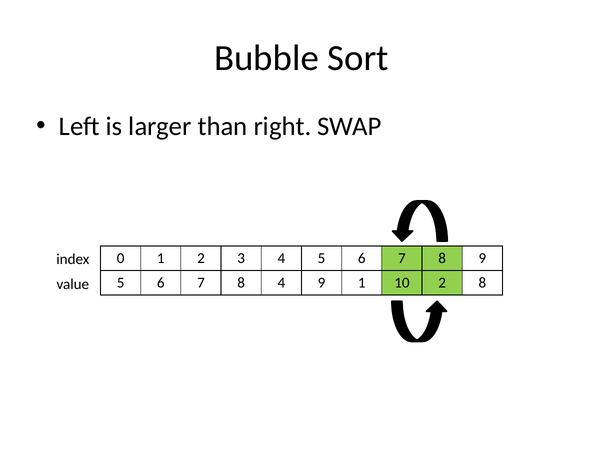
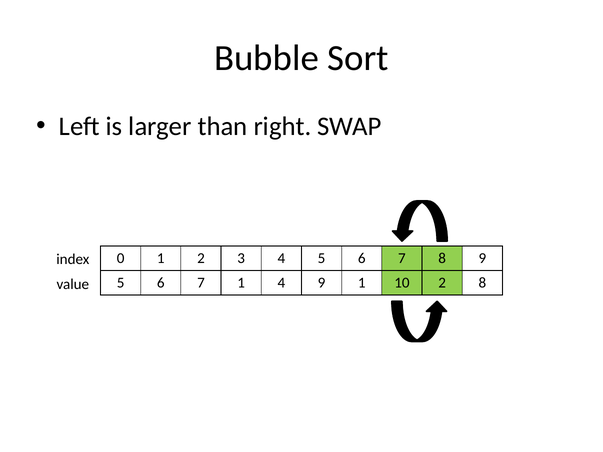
8 at (241, 283): 8 -> 1
